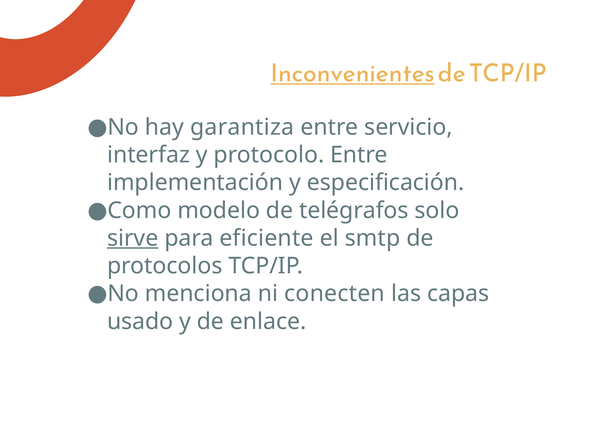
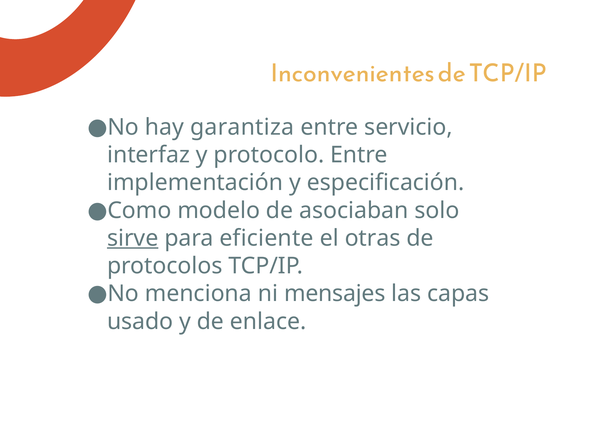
Inconvenientes underline: present -> none
telégrafos: telégrafos -> asociaban
smtp: smtp -> otras
conecten: conecten -> mensajes
